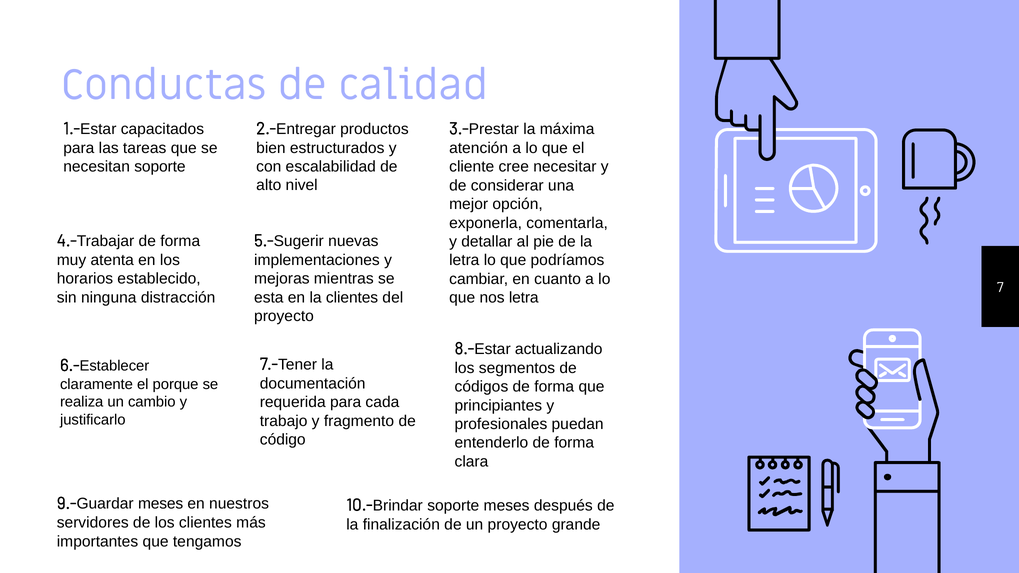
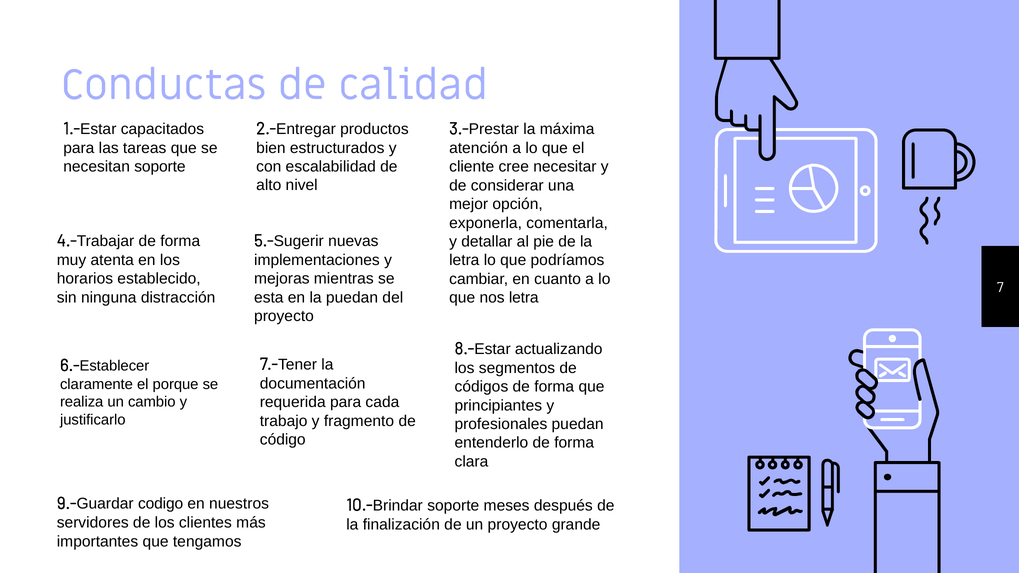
la clientes: clientes -> puedan
9.-Guardar meses: meses -> codigo
